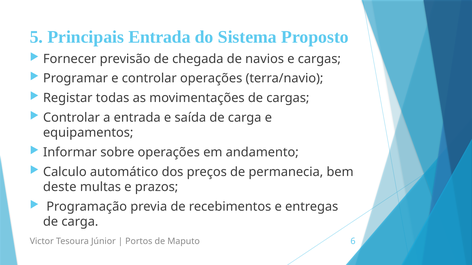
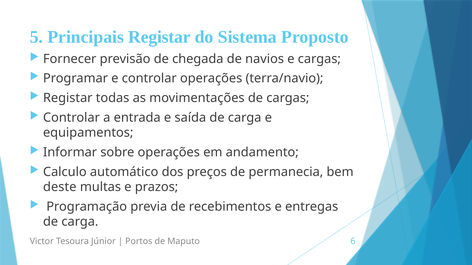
Principais Entrada: Entrada -> Registar
